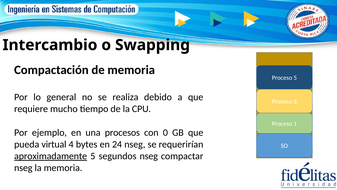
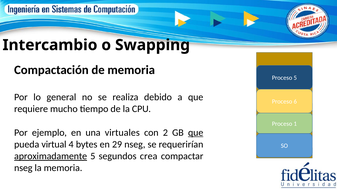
procesos: procesos -> virtuales
0: 0 -> 2
que at (196, 132) underline: none -> present
24: 24 -> 29
segundos nseg: nseg -> crea
